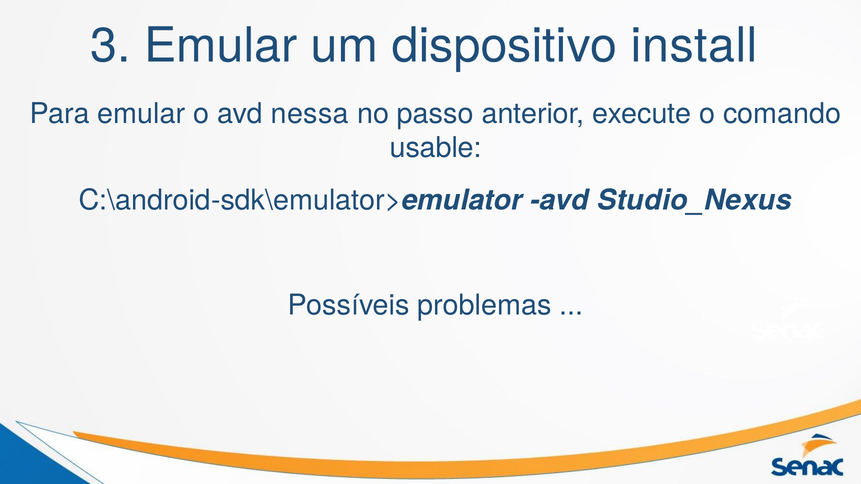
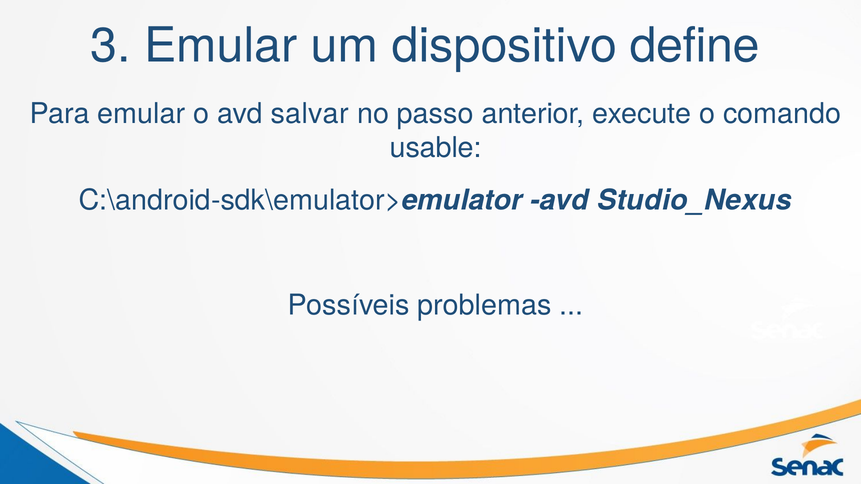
install: install -> define
nessa: nessa -> salvar
